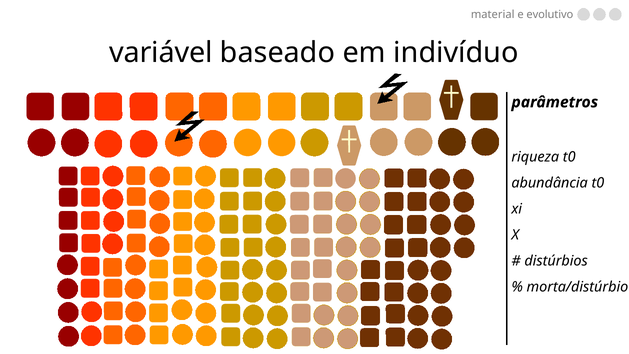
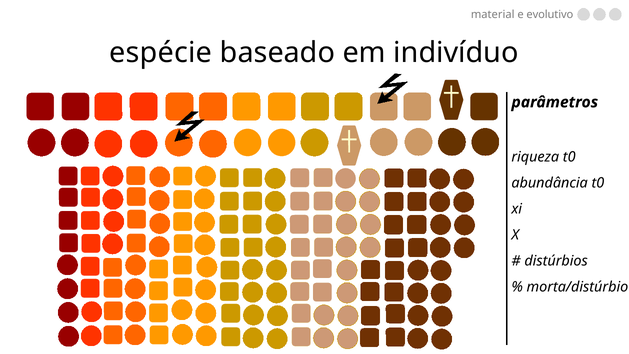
variável: variável -> espécie
